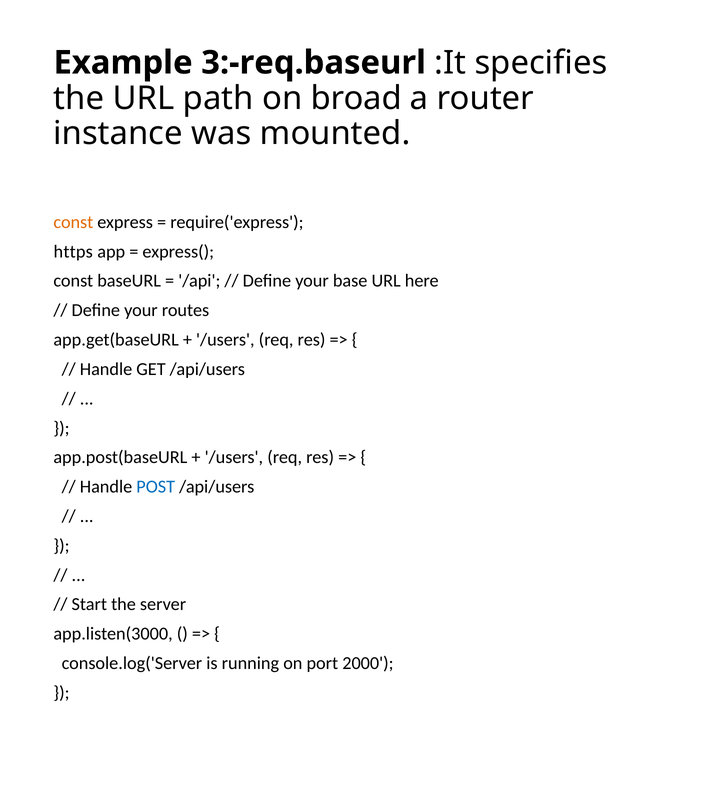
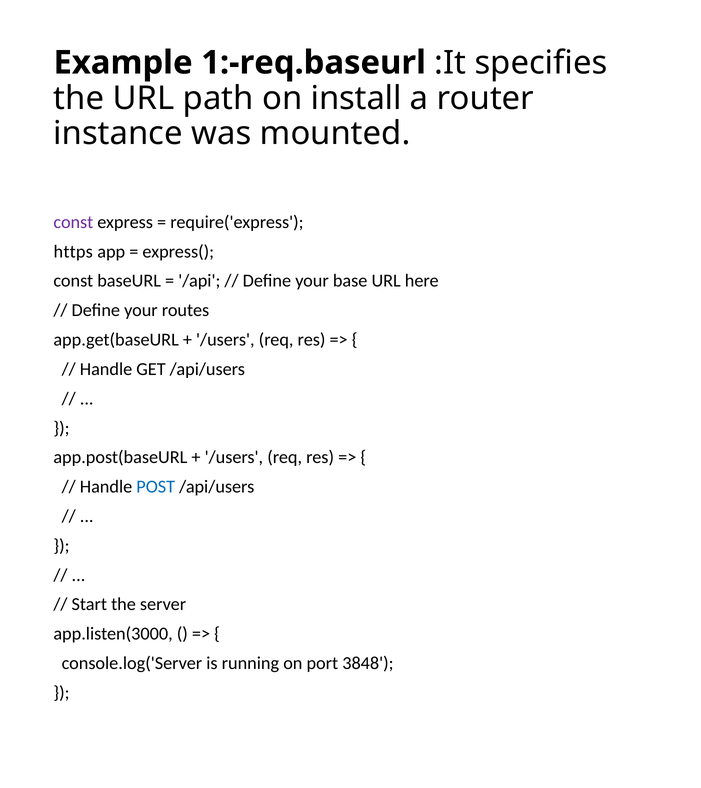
3:-req.baseurl: 3:-req.baseurl -> 1:-req.baseurl
broad: broad -> install
const at (73, 222) colour: orange -> purple
2000: 2000 -> 3848
